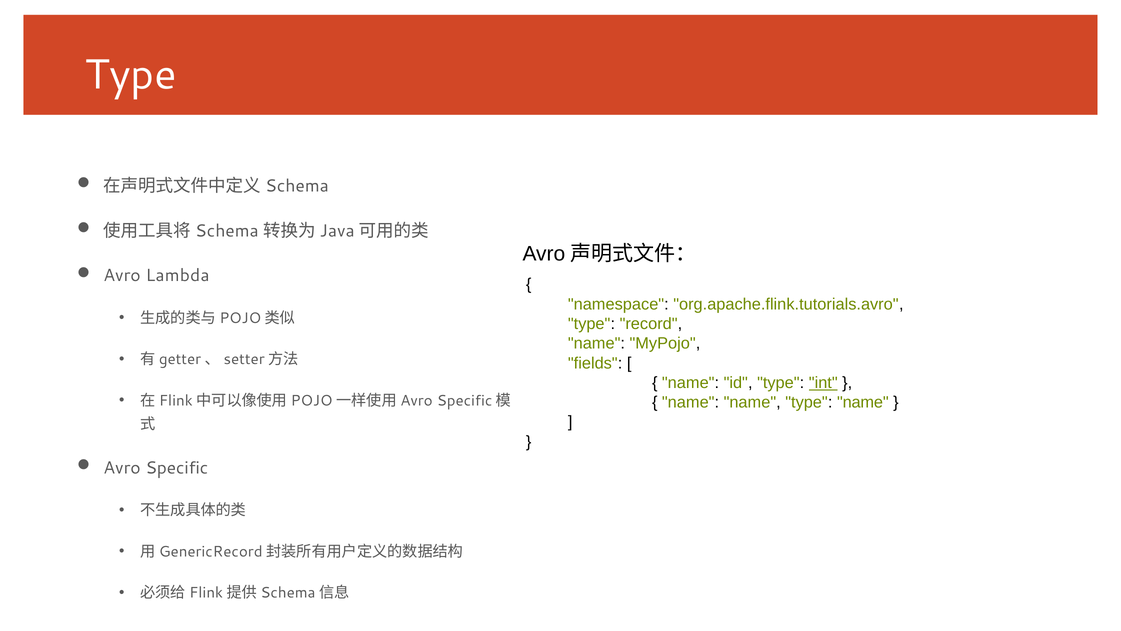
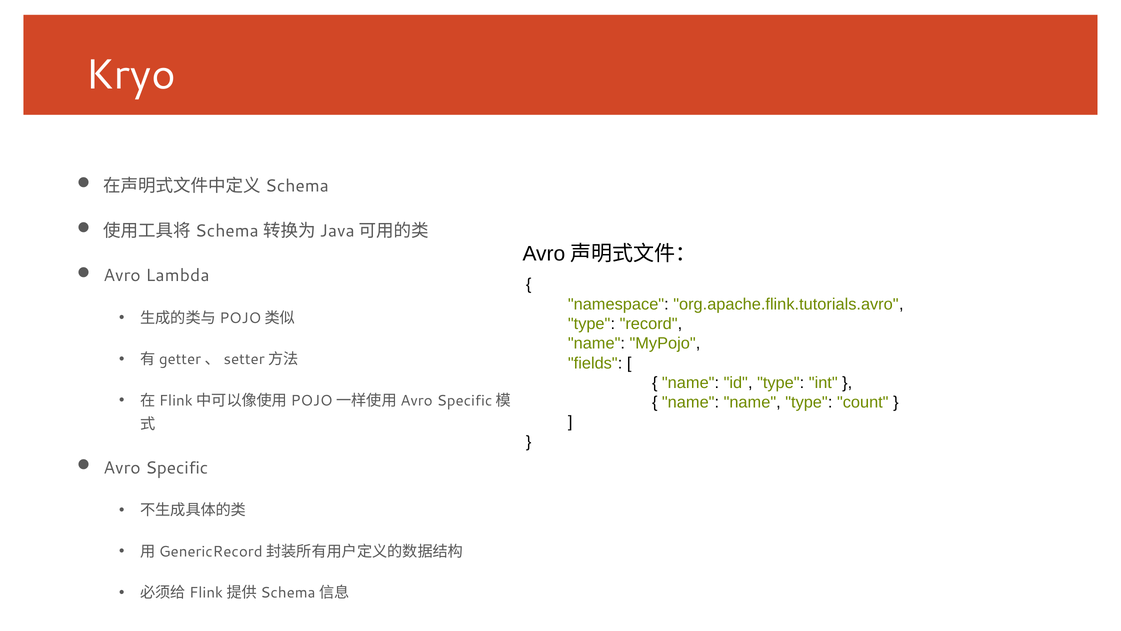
Type at (131, 75): Type -> Kryo
int underline: present -> none
type name: name -> count
